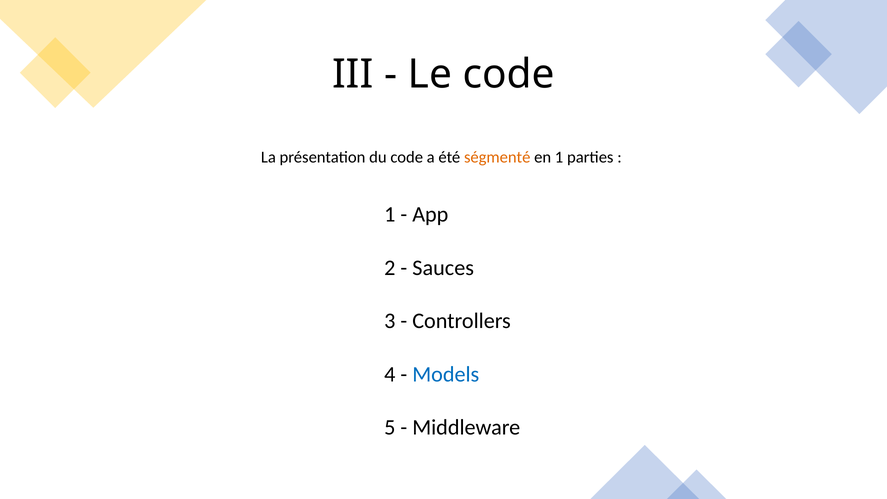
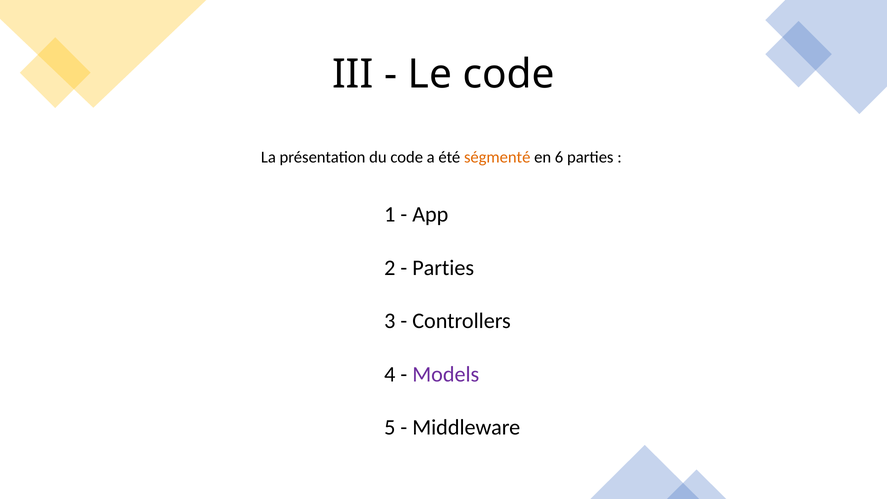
en 1: 1 -> 6
Sauces at (443, 268): Sauces -> Parties
Models colour: blue -> purple
